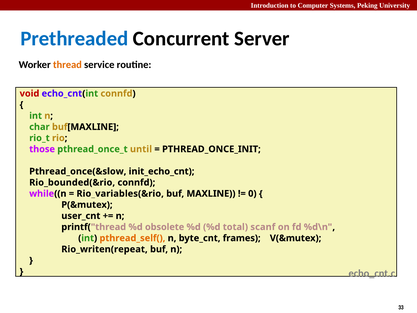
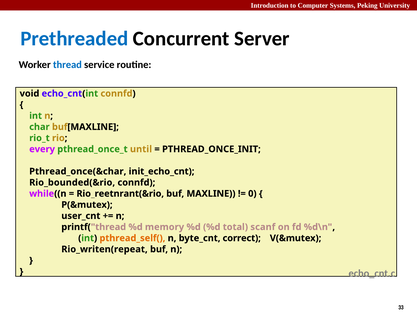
thread colour: orange -> blue
void colour: red -> black
those: those -> every
Pthread_once(&slow: Pthread_once(&slow -> Pthread_once(&char
Rio_variables(&rio: Rio_variables(&rio -> Rio_reetnrant(&rio
obsolete: obsolete -> memory
frames: frames -> correct
